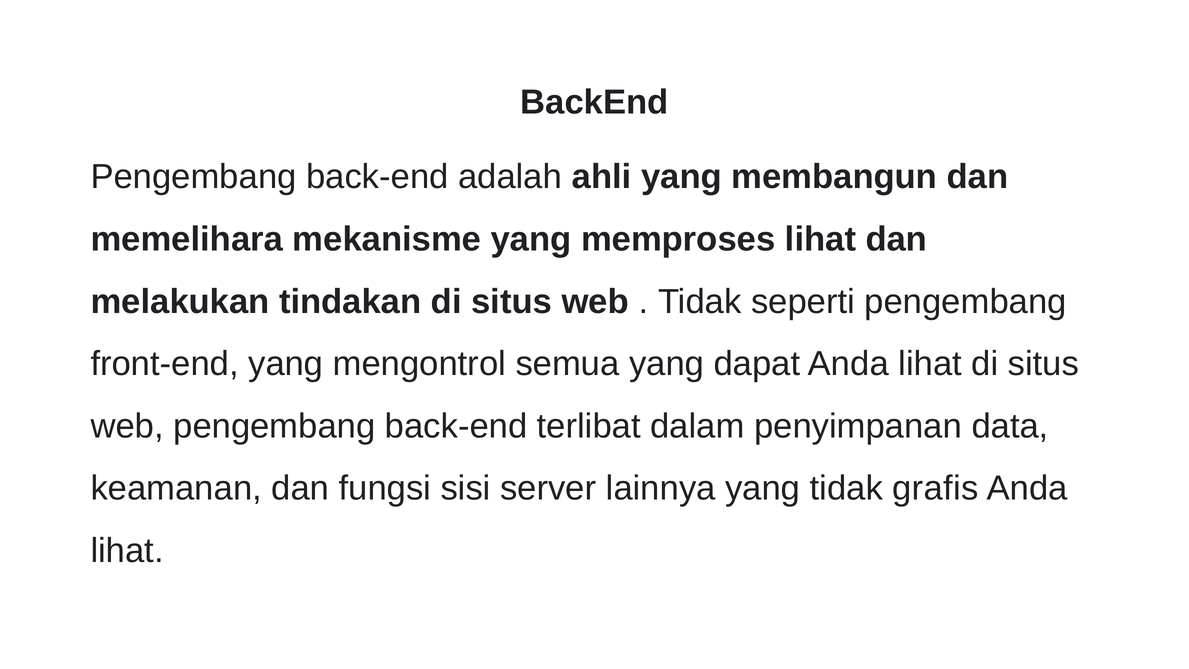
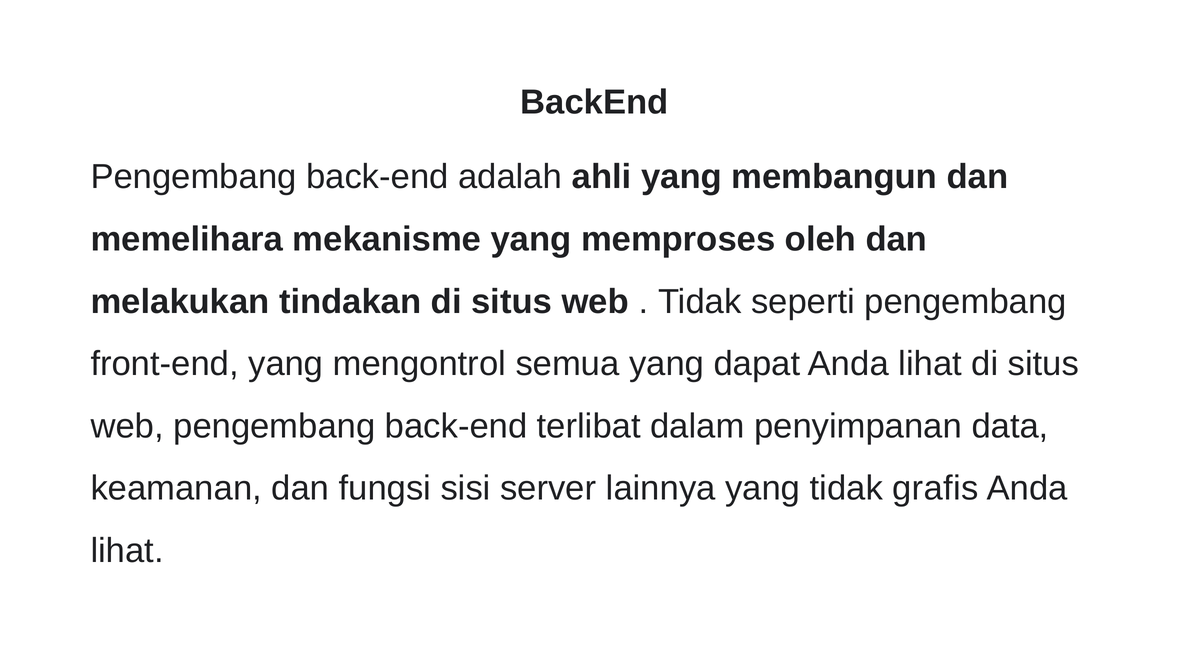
memproses lihat: lihat -> oleh
